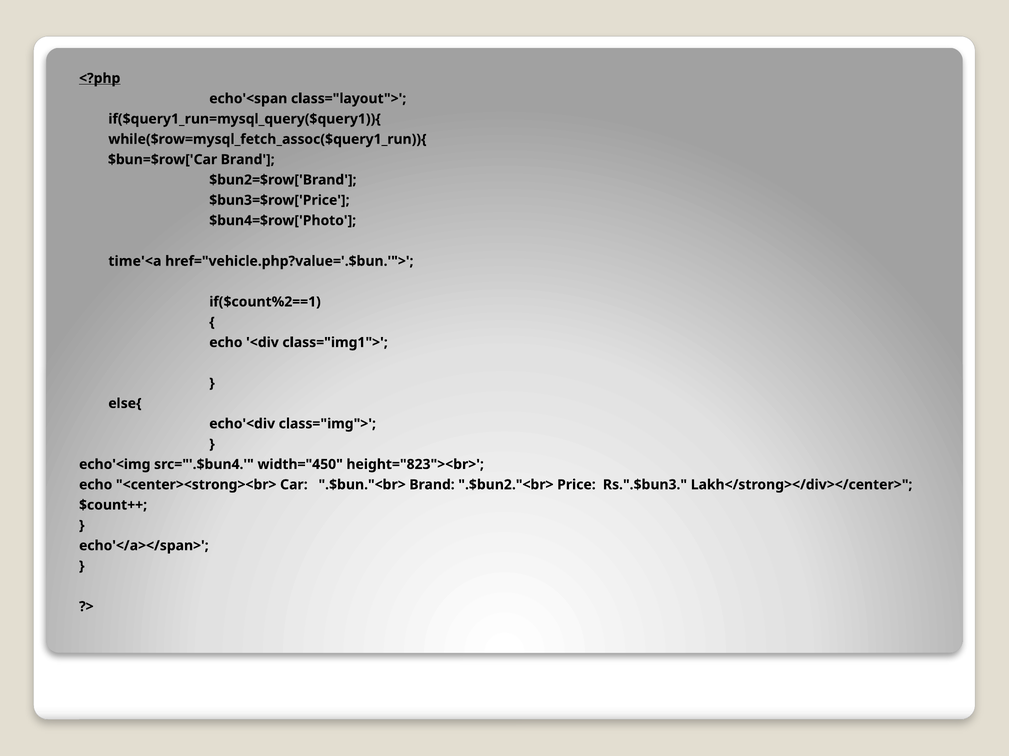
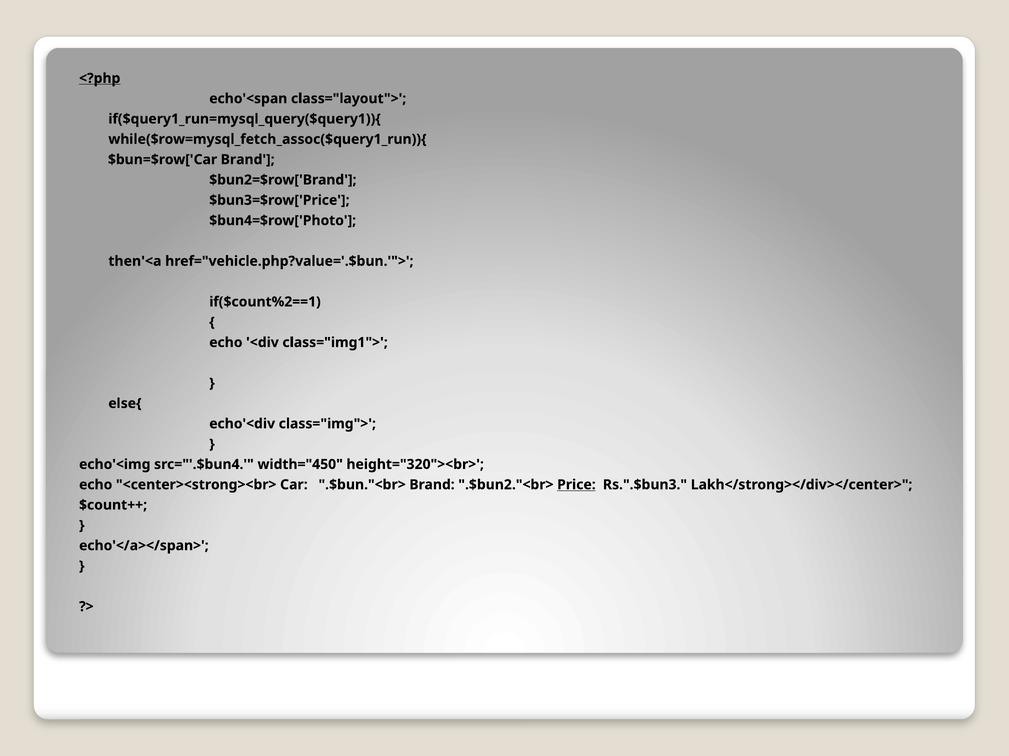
time'<a: time'<a -> then'<a
height="823"><br>: height="823"><br> -> height="320"><br>
Price underline: none -> present
